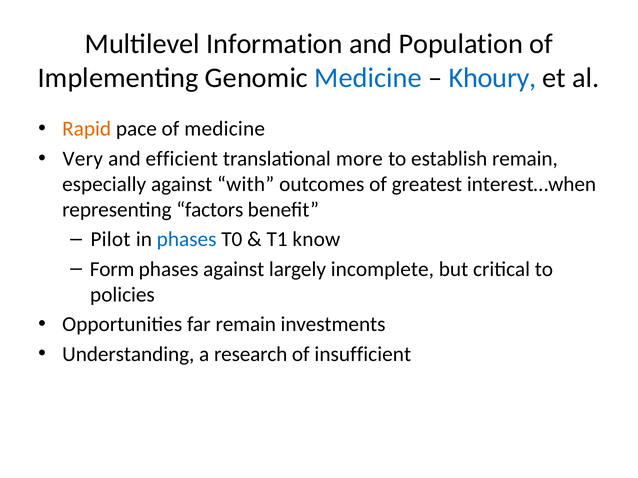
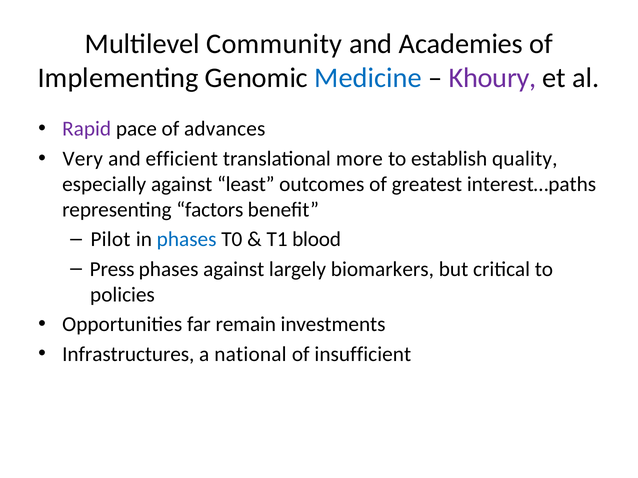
Information: Information -> Community
Population: Population -> Academies
Khoury colour: blue -> purple
Rapid colour: orange -> purple
of medicine: medicine -> advances
establish remain: remain -> quality
with: with -> least
interest…when: interest…when -> interest…paths
know: know -> blood
Form: Form -> Press
incomplete: incomplete -> biomarkers
Understanding: Understanding -> Infrastructures
research: research -> national
